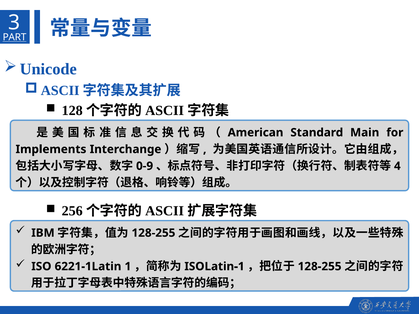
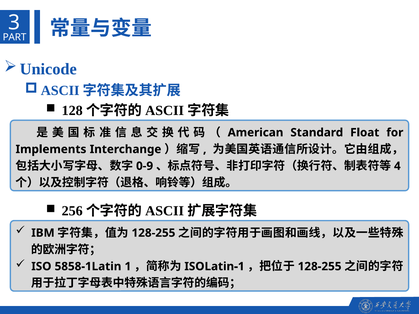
PART underline: present -> none
Main: Main -> Float
6221-1Latin: 6221-1Latin -> 5858-1Latin
